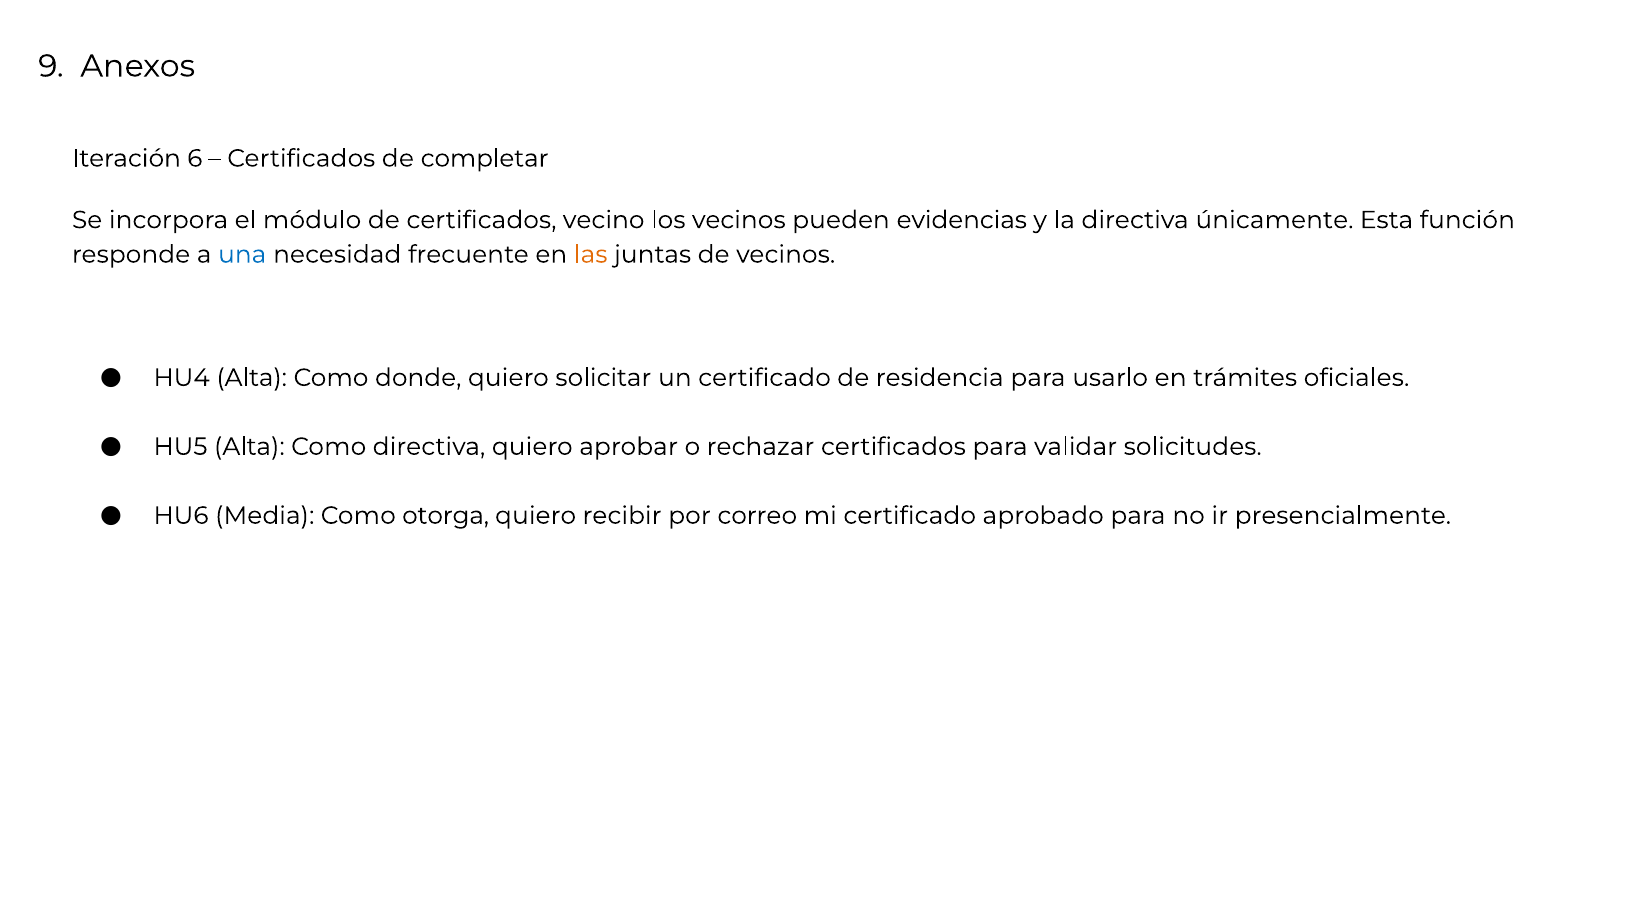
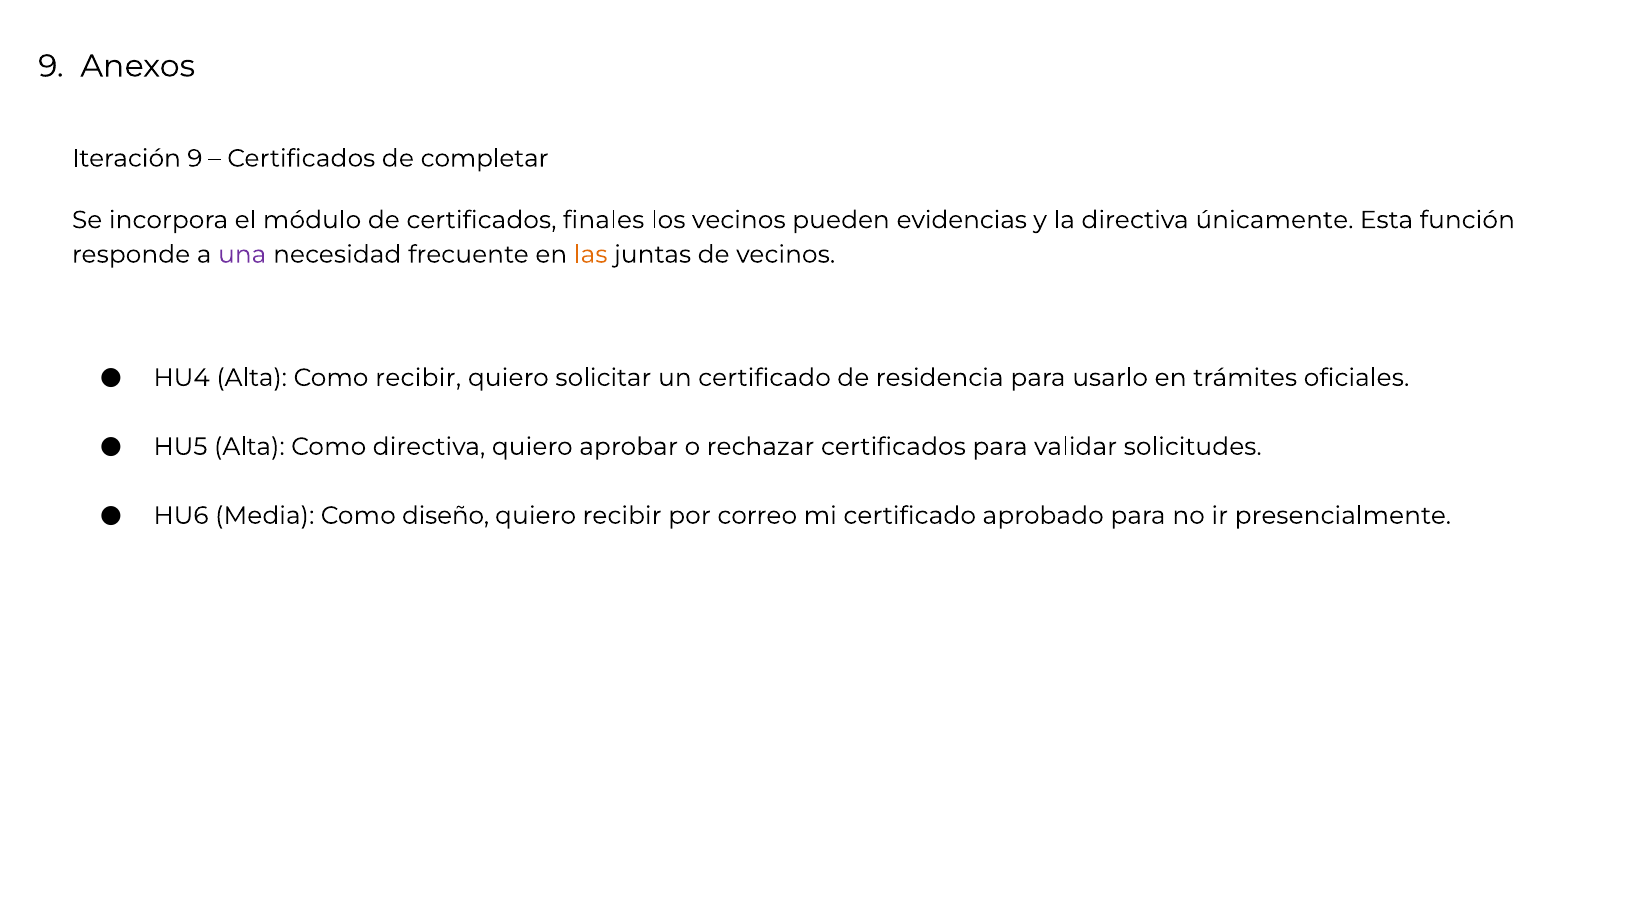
Iteración 6: 6 -> 9
vecino: vecino -> finales
una colour: blue -> purple
Como donde: donde -> recibir
otorga: otorga -> diseño
